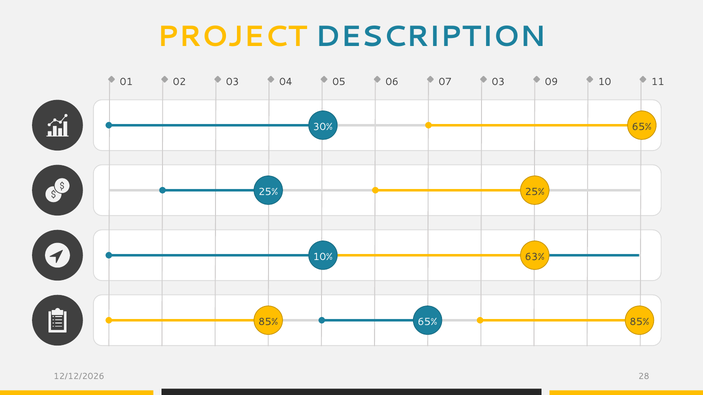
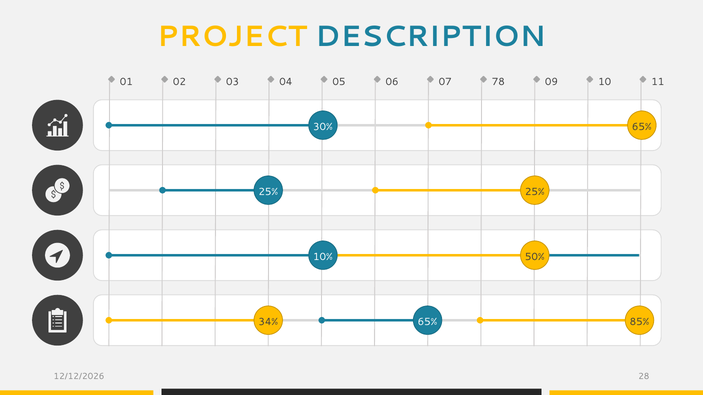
07 03: 03 -> 78
63%: 63% -> 50%
85% at (268, 322): 85% -> 34%
